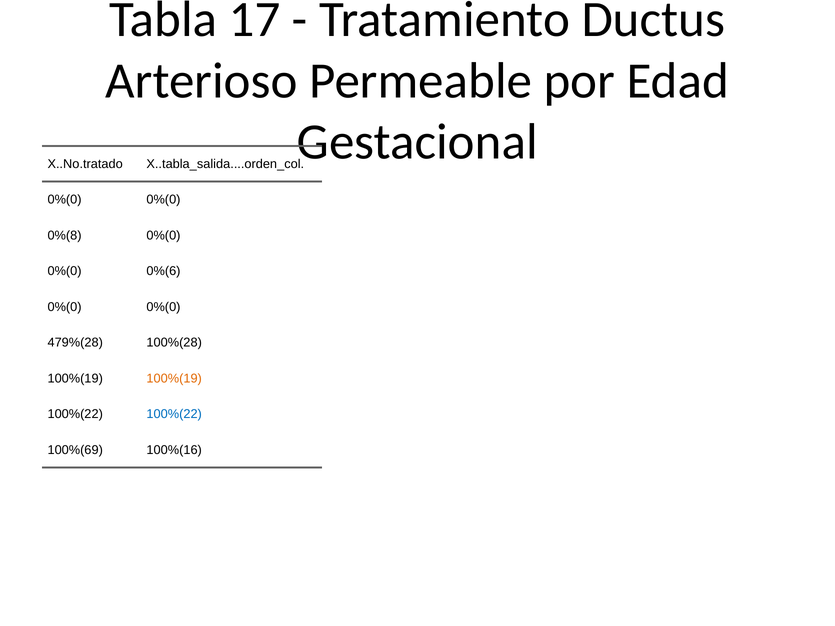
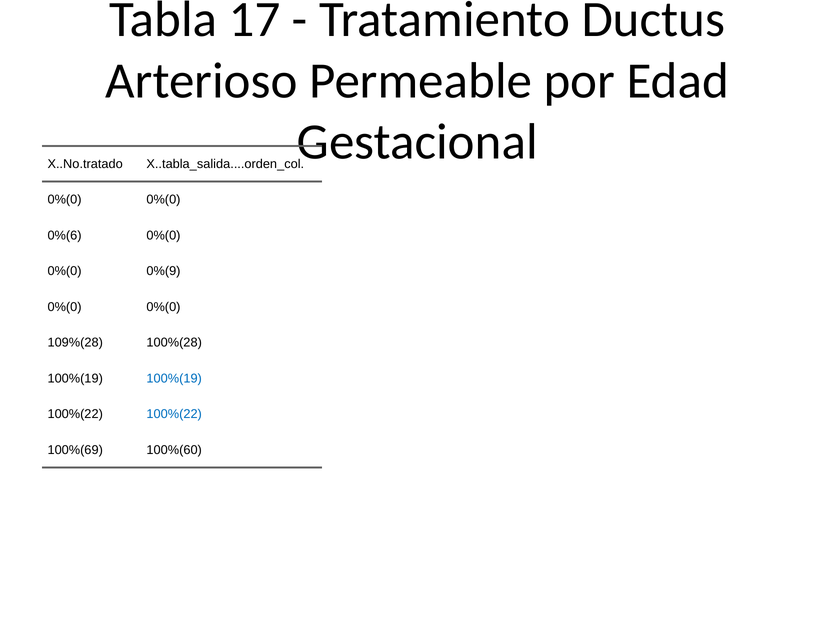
0%(8: 0%(8 -> 0%(6
0%(6: 0%(6 -> 0%(9
479%(28: 479%(28 -> 109%(28
100%(19 at (174, 379) colour: orange -> blue
100%(16: 100%(16 -> 100%(60
